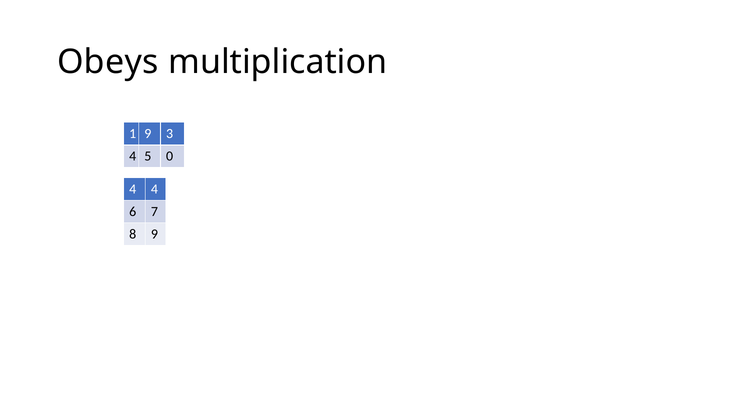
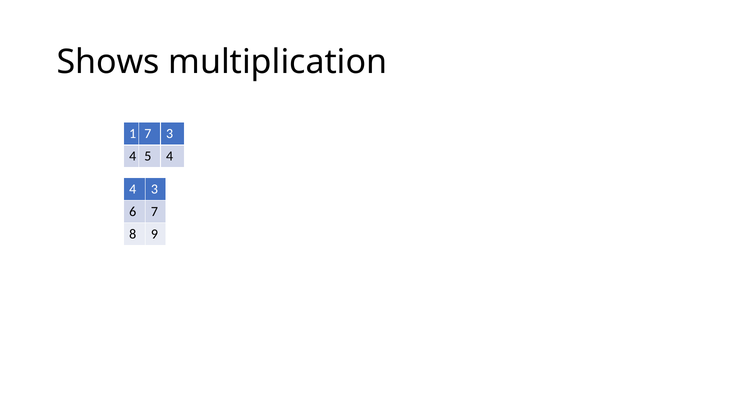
Obeys: Obeys -> Shows
1 9: 9 -> 7
5 0: 0 -> 4
4 4: 4 -> 3
